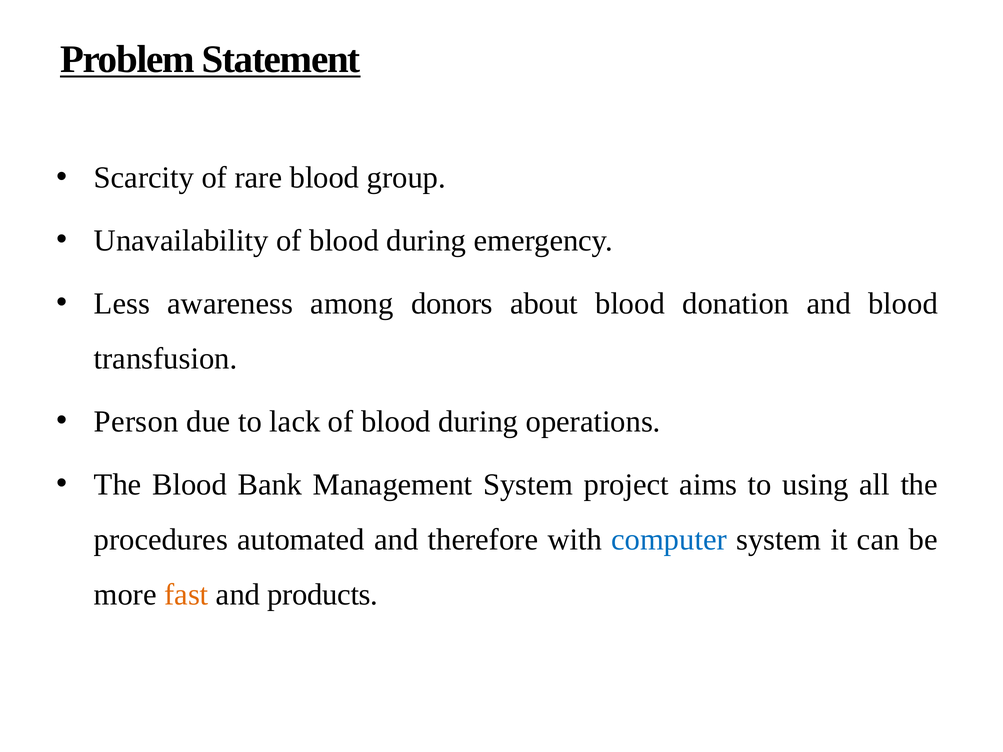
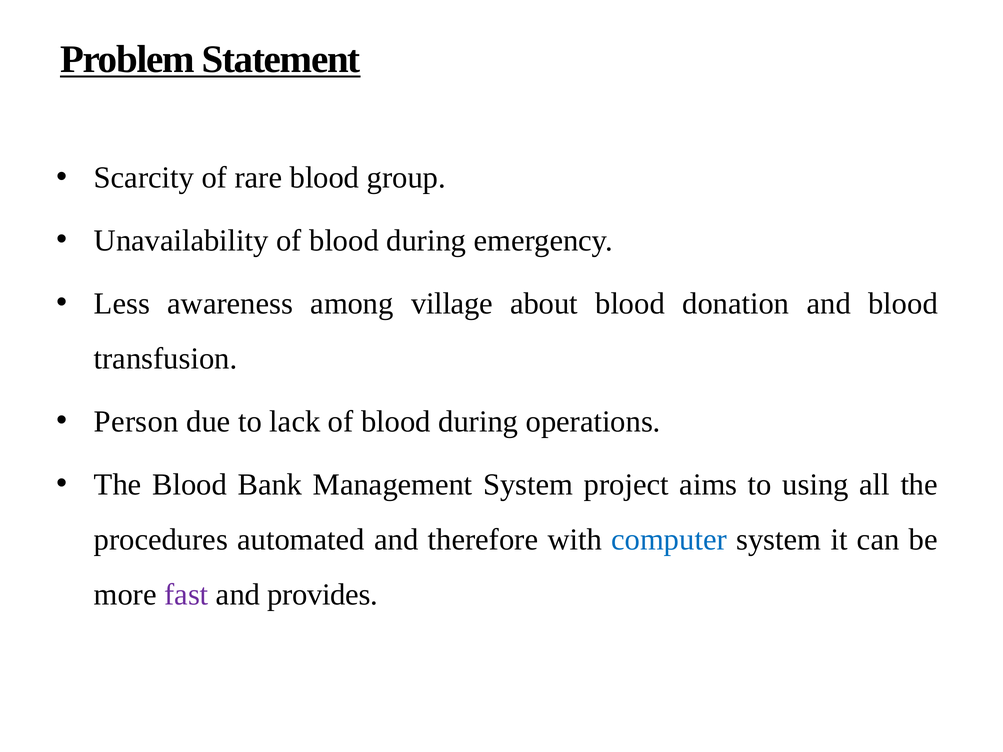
donors: donors -> village
fast colour: orange -> purple
products: products -> provides
